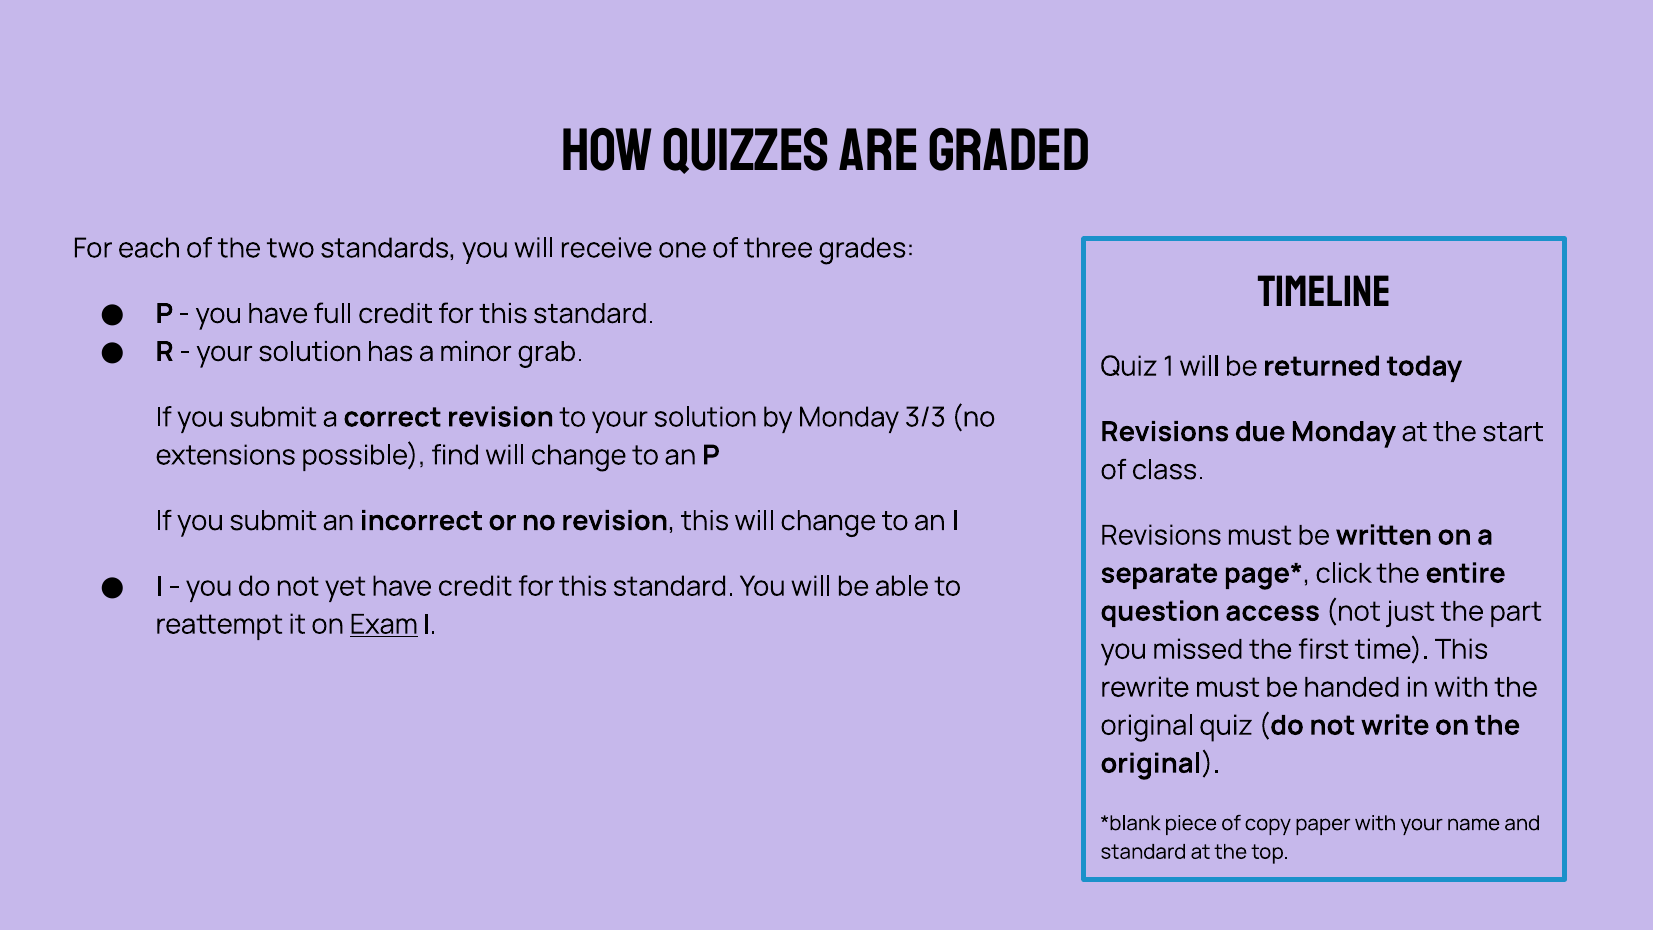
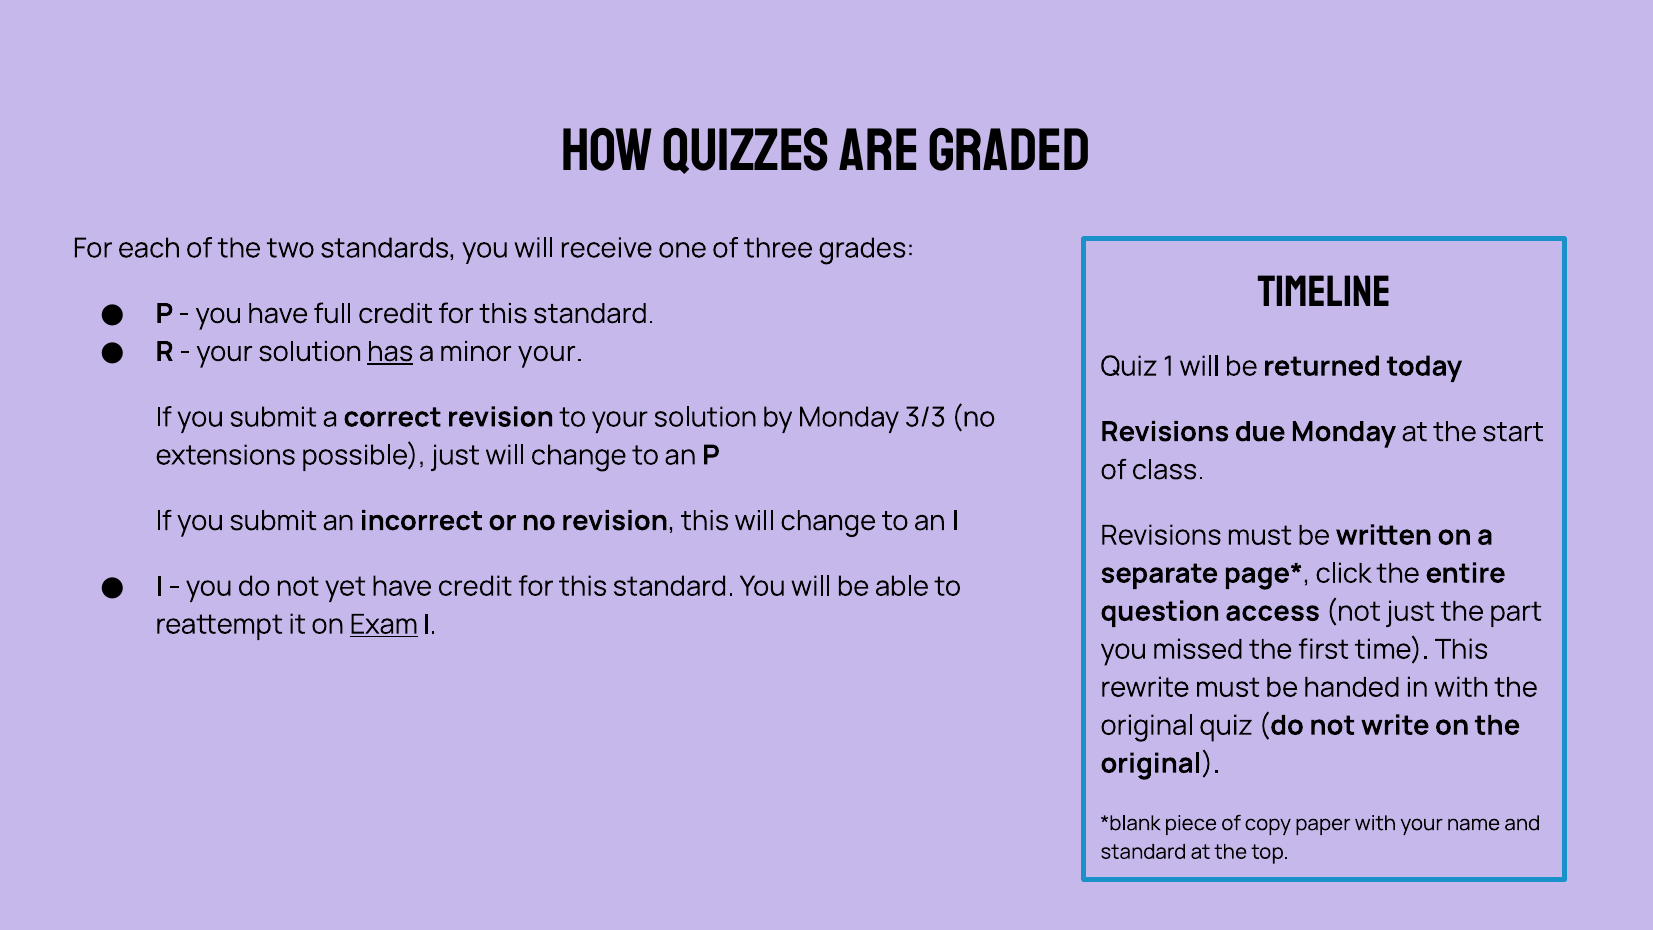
has underline: none -> present
minor grab: grab -> your
possible find: find -> just
